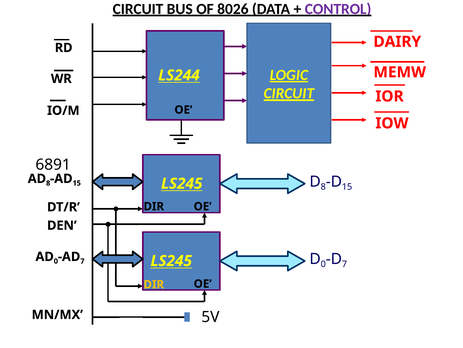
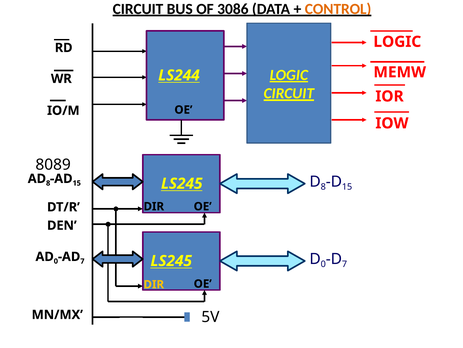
8026: 8026 -> 3086
CONTROL colour: purple -> orange
DAIRY at (397, 42): DAIRY -> LOGIC
6891: 6891 -> 8089
